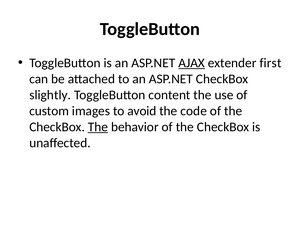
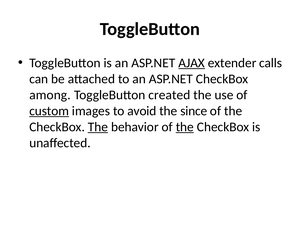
first: first -> calls
slightly: slightly -> among
content: content -> created
custom underline: none -> present
code: code -> since
the at (185, 127) underline: none -> present
